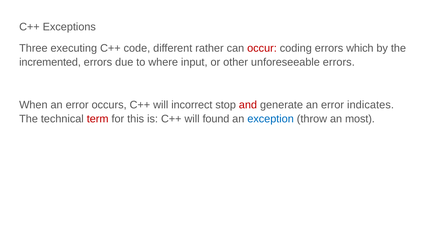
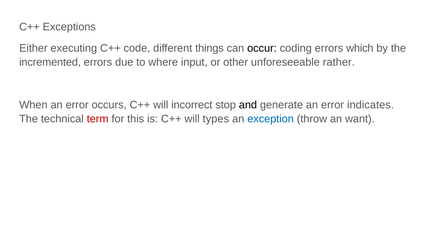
Three: Three -> Either
rather: rather -> things
occur colour: red -> black
unforeseeable errors: errors -> rather
and colour: red -> black
found: found -> types
most: most -> want
